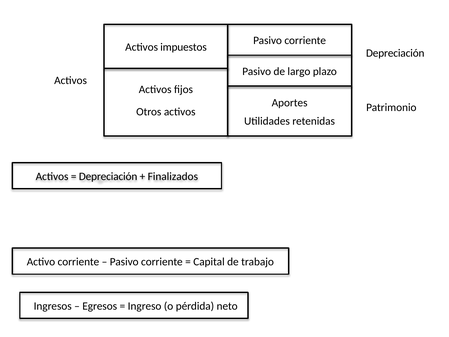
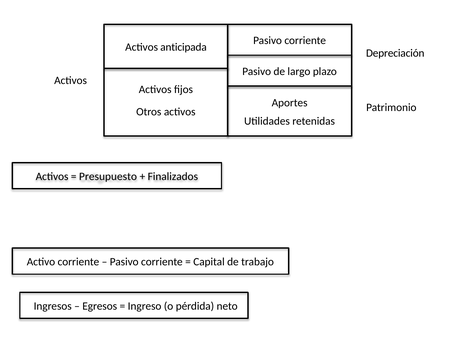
impuestos: impuestos -> anticipada
Depreciación at (108, 176): Depreciación -> Presupuesto
